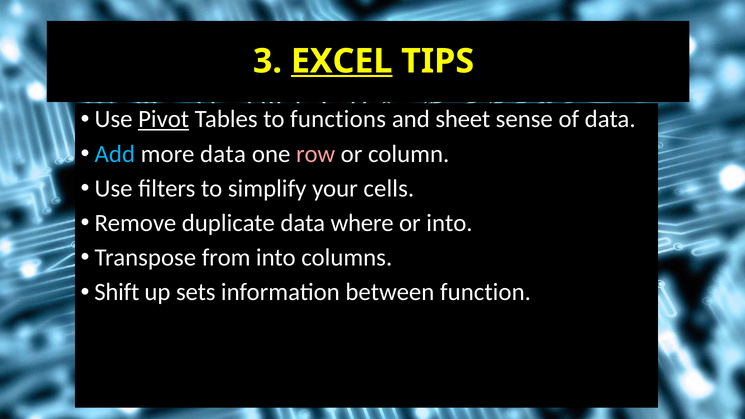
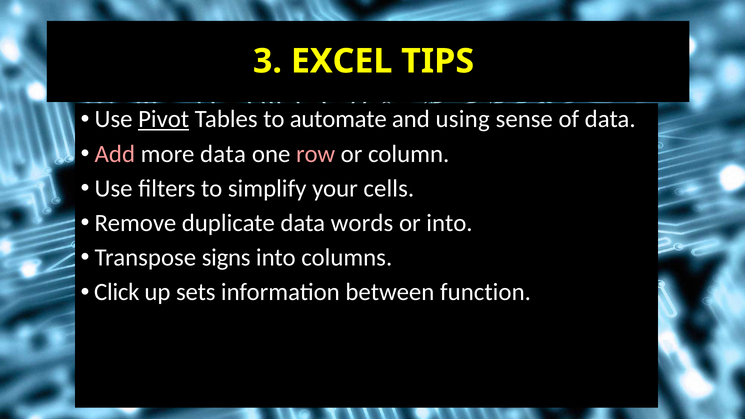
EXCEL underline: present -> none
functions: functions -> automate
sheet: sheet -> using
Add colour: light blue -> pink
where: where -> words
from: from -> signs
Shift: Shift -> Click
